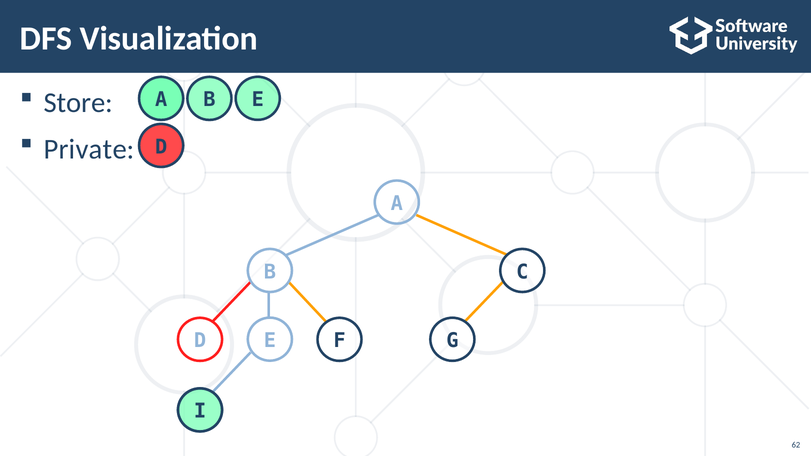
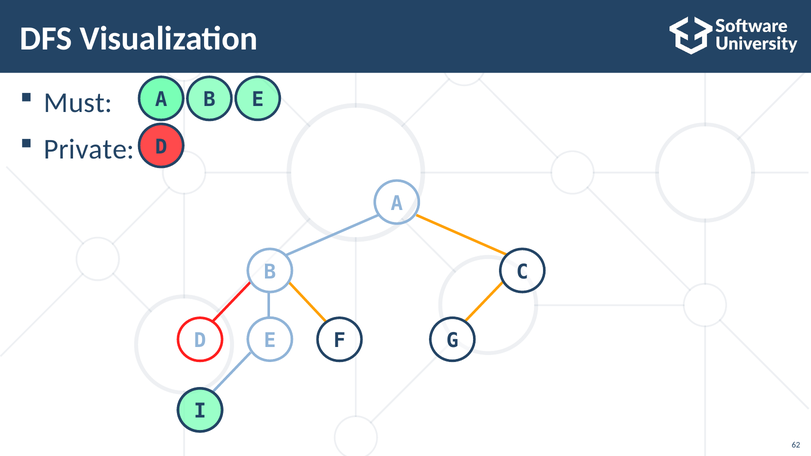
Store: Store -> Must
